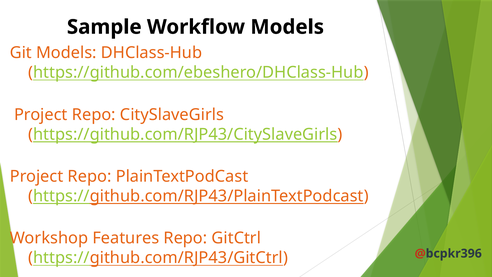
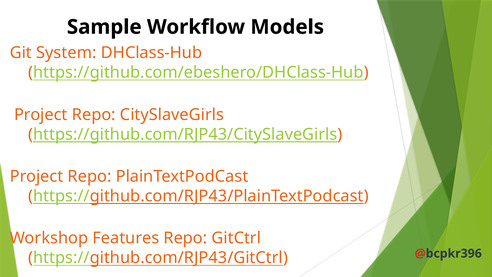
Git Models: Models -> System
